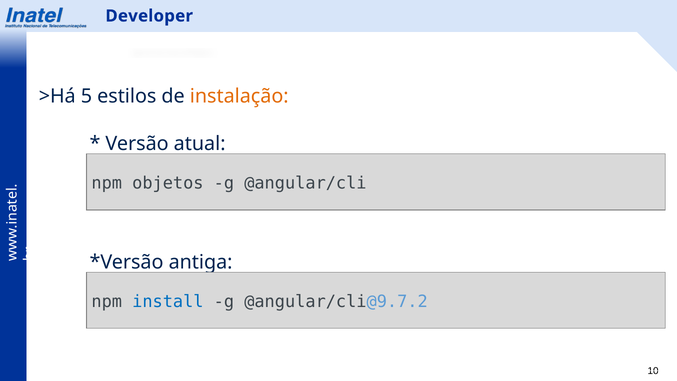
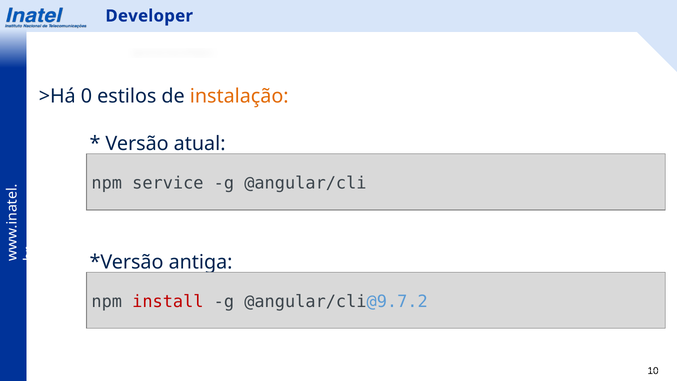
5: 5 -> 0
objetos: objetos -> service
install colour: blue -> red
